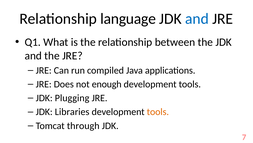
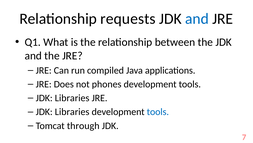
language: language -> requests
enough: enough -> phones
Plugging at (72, 98): Plugging -> Libraries
tools at (158, 111) colour: orange -> blue
